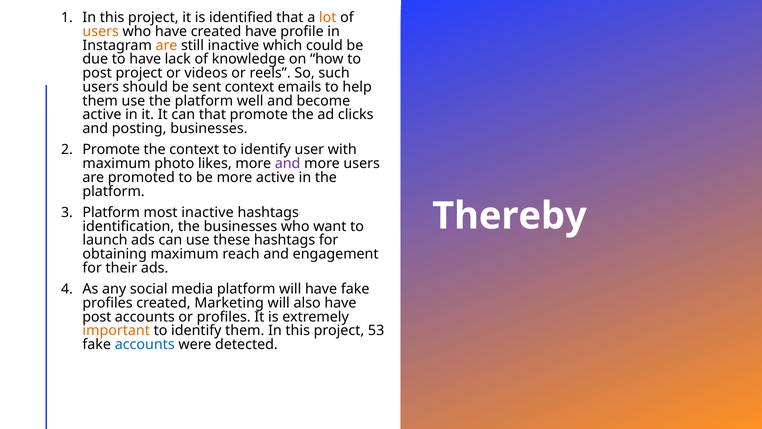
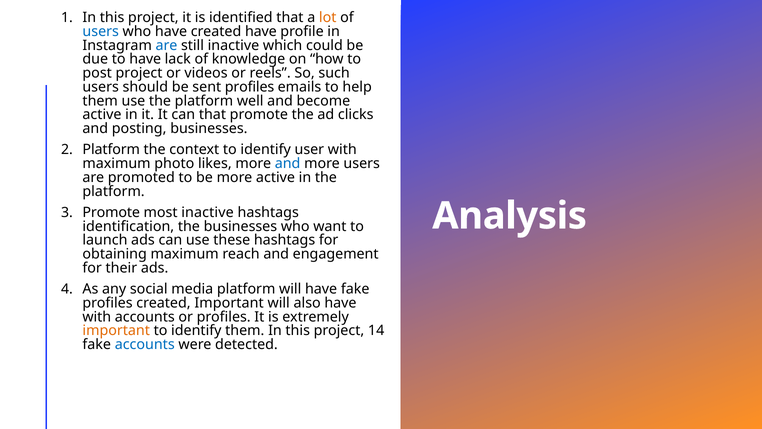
users at (101, 31) colour: orange -> blue
are at (166, 45) colour: orange -> blue
sent context: context -> profiles
Promote at (111, 150): Promote -> Platform
and at (288, 163) colour: purple -> blue
Platform at (111, 212): Platform -> Promote
Thereby: Thereby -> Analysis
created Marketing: Marketing -> Important
post at (97, 317): post -> with
53: 53 -> 14
